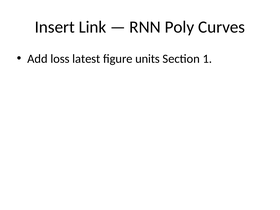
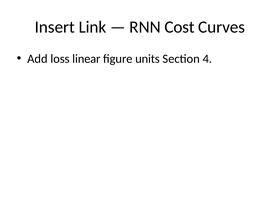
Poly: Poly -> Cost
latest: latest -> linear
1: 1 -> 4
